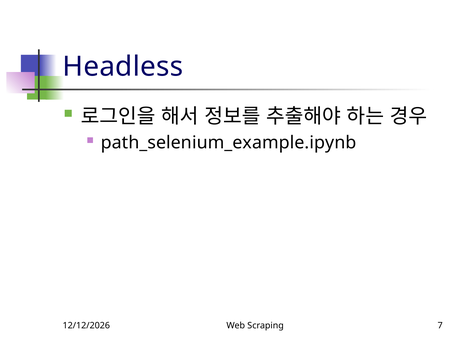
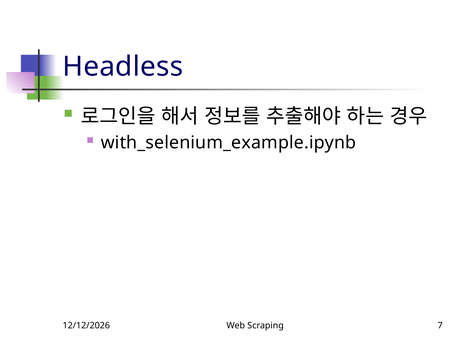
path_selenium_example.ipynb: path_selenium_example.ipynb -> with_selenium_example.ipynb
